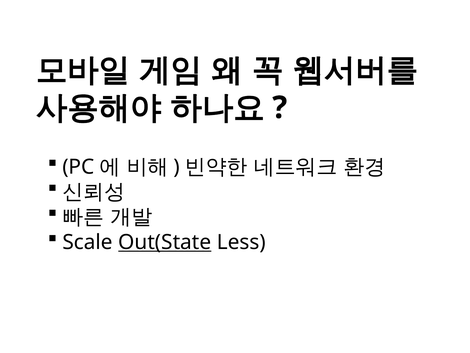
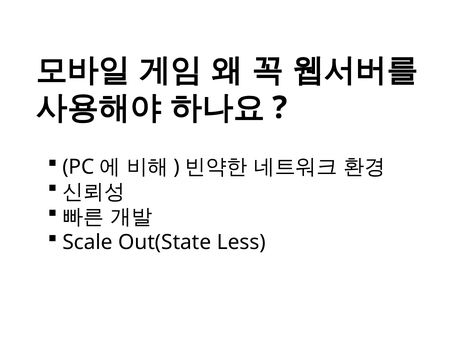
Out(State underline: present -> none
